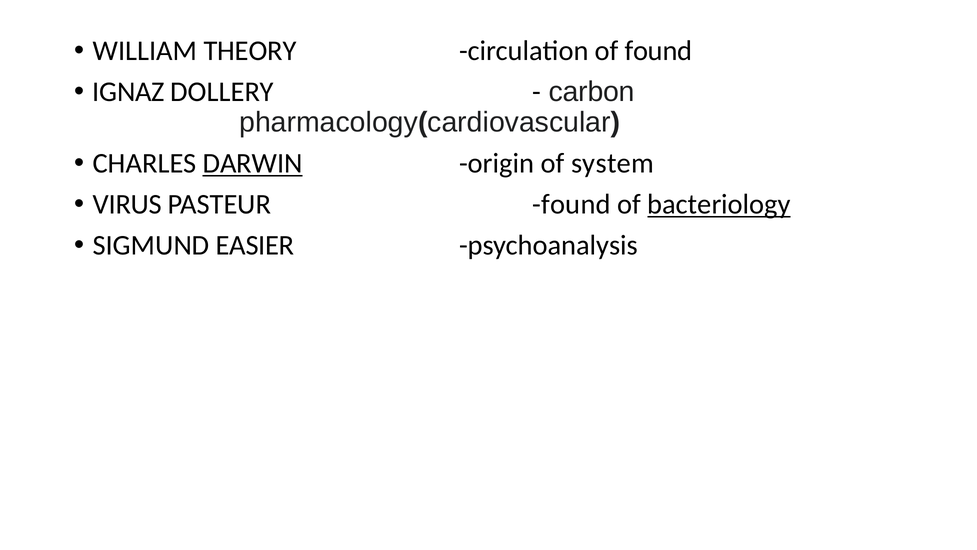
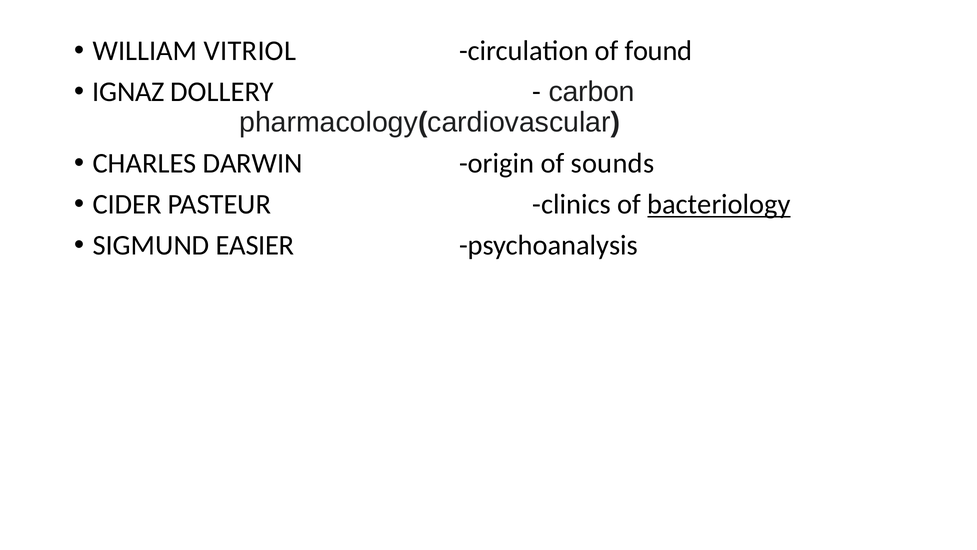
THEORY: THEORY -> VITRIOL
DARWIN underline: present -> none
system: system -> sounds
VIRUS: VIRUS -> CIDER
PASTEUR found: found -> clinics
